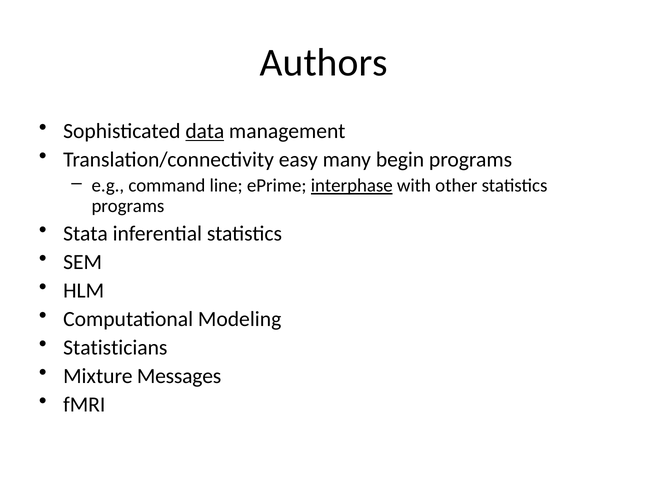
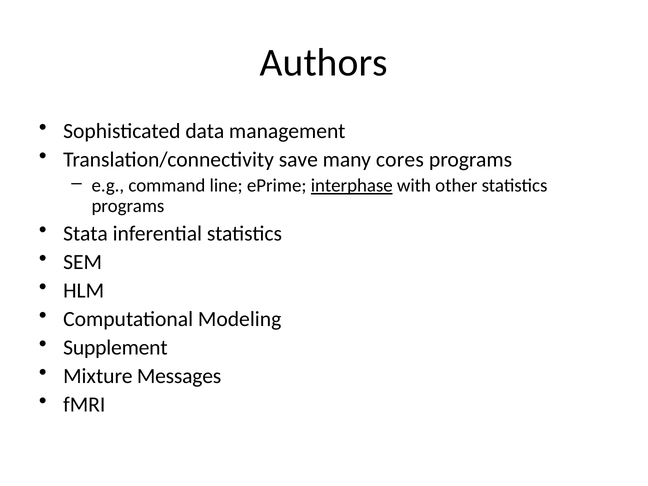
data underline: present -> none
easy: easy -> save
begin: begin -> cores
Statisticians: Statisticians -> Supplement
